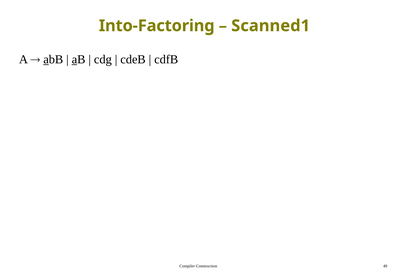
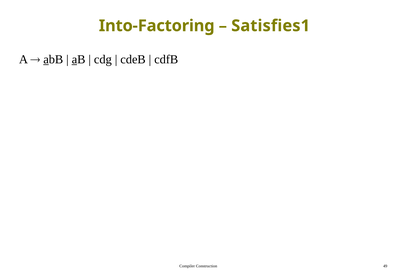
Scanned1: Scanned1 -> Satisfies1
